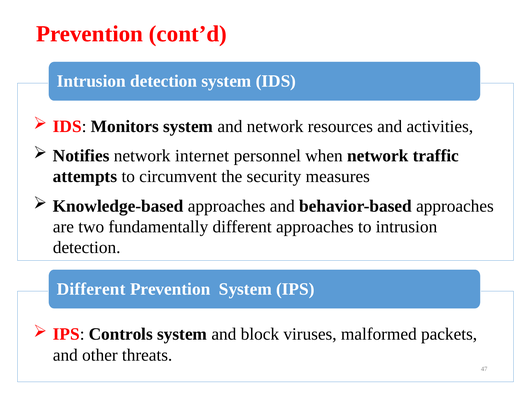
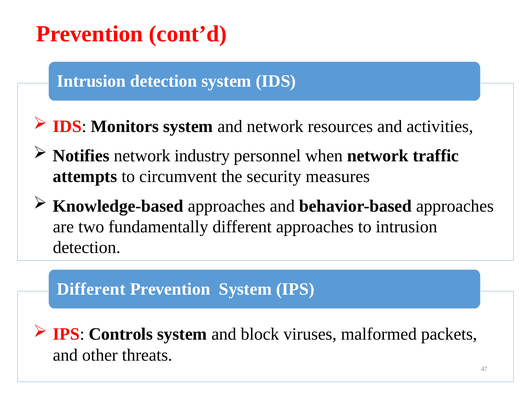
internet: internet -> industry
